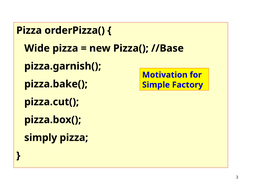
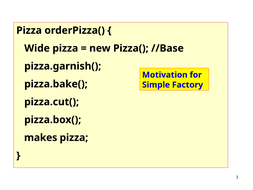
simply: simply -> makes
